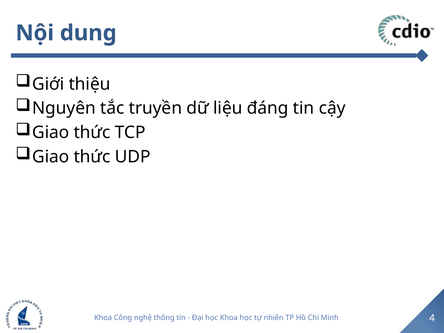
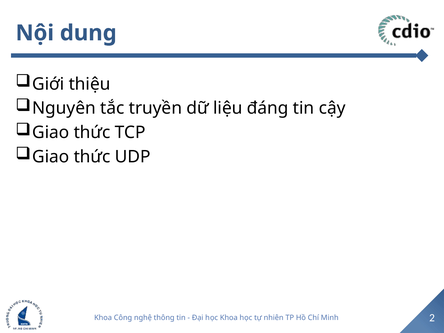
4: 4 -> 2
